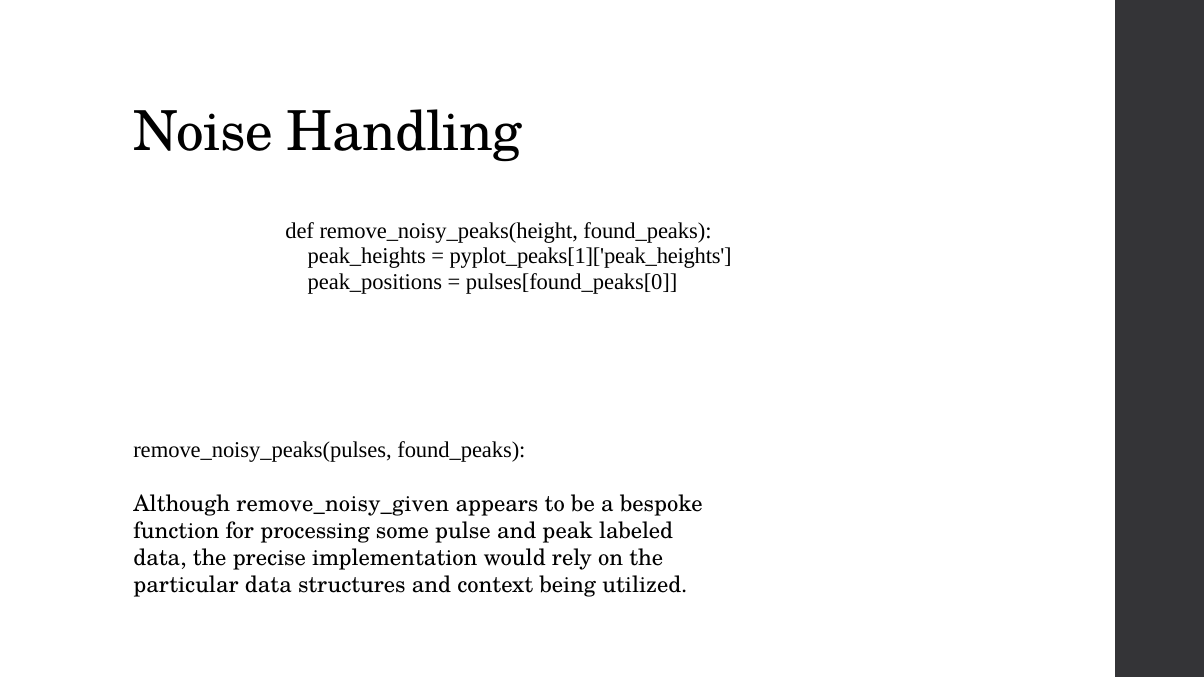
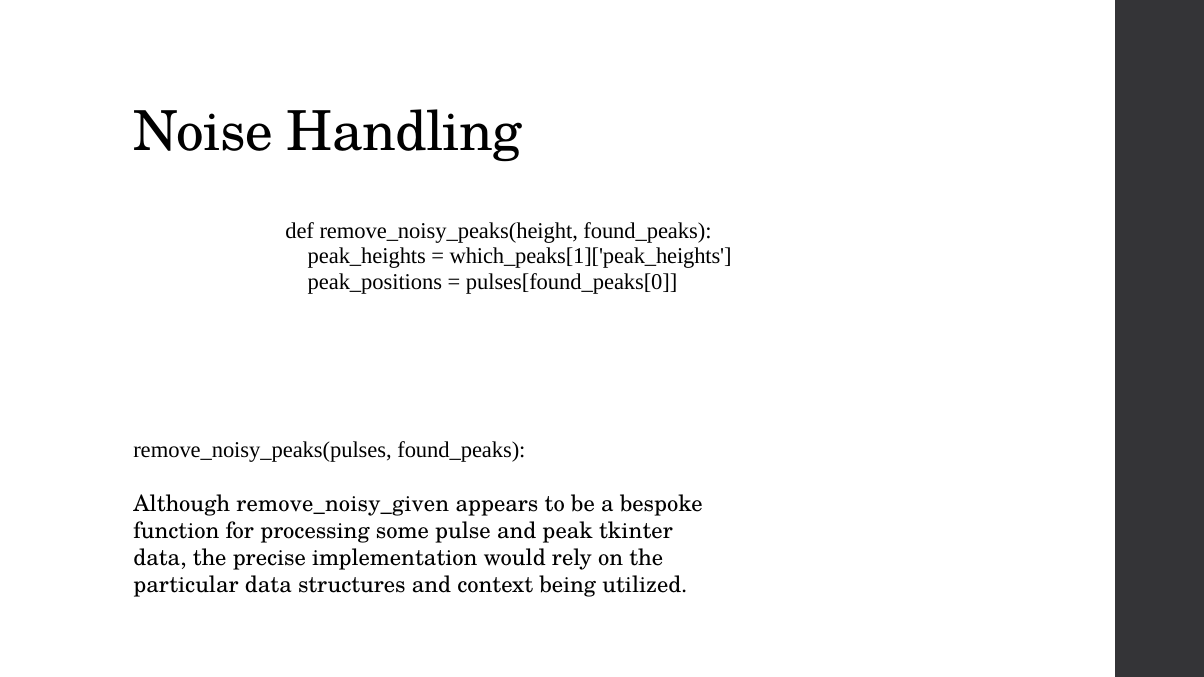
pyplot_peaks[1]['peak_heights: pyplot_peaks[1]['peak_heights -> which_peaks[1]['peak_heights
labeled: labeled -> tkinter
